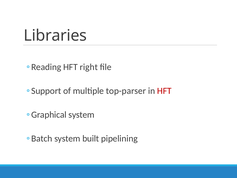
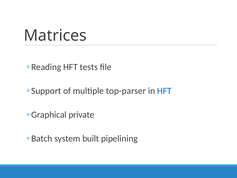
Libraries: Libraries -> Matrices
right: right -> tests
HFT at (164, 91) colour: red -> blue
system at (81, 115): system -> private
